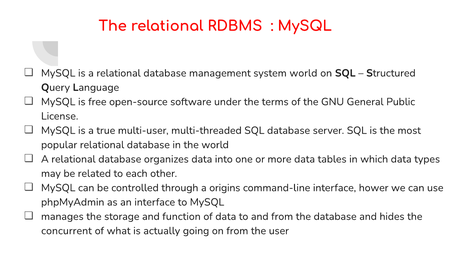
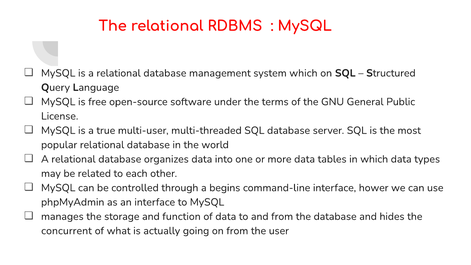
system world: world -> which
origins: origins -> begins
